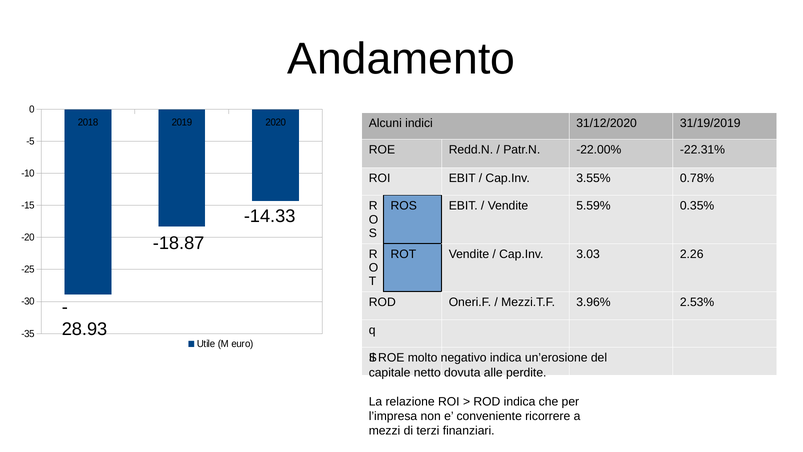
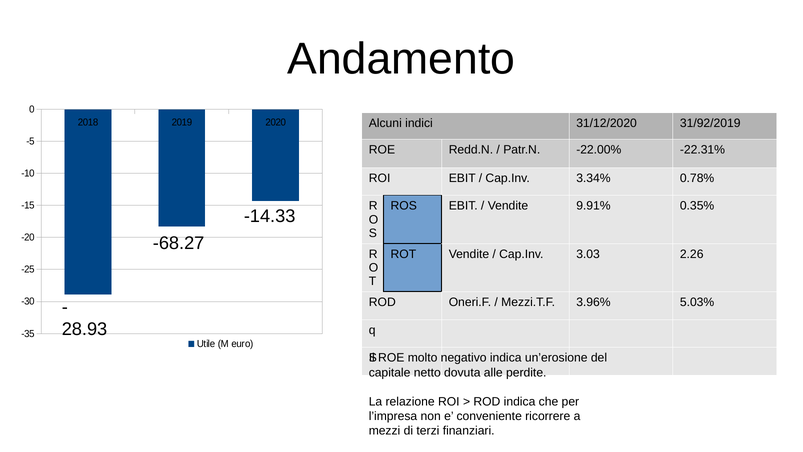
31/19/2019: 31/19/2019 -> 31/92/2019
3.55%: 3.55% -> 3.34%
5.59%: 5.59% -> 9.91%
-18.87: -18.87 -> -68.27
2.53%: 2.53% -> 5.03%
